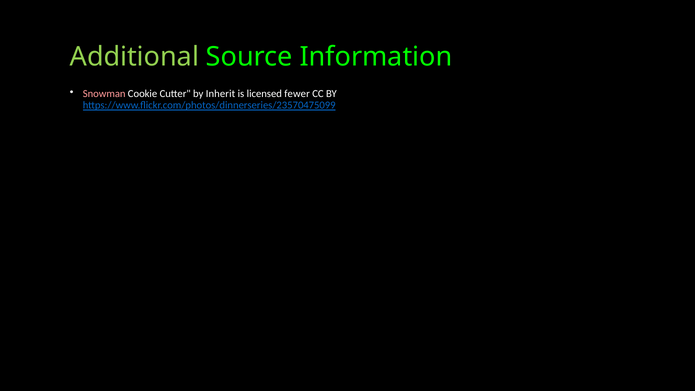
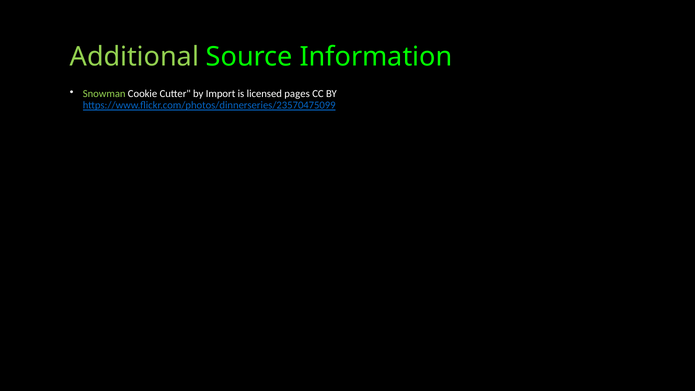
Snowman colour: pink -> light green
Inherit: Inherit -> Import
fewer: fewer -> pages
